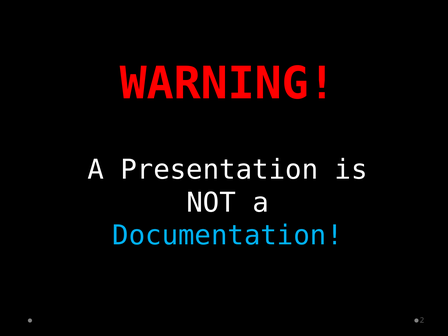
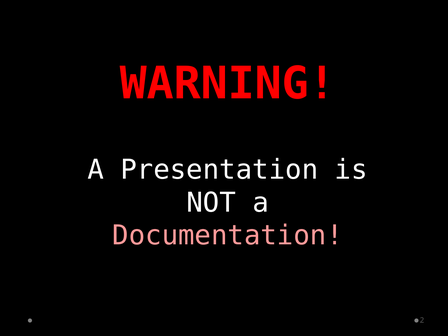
Documentation colour: light blue -> pink
